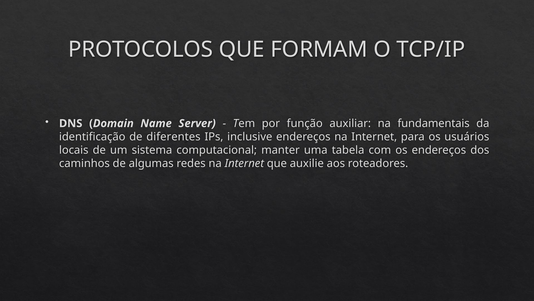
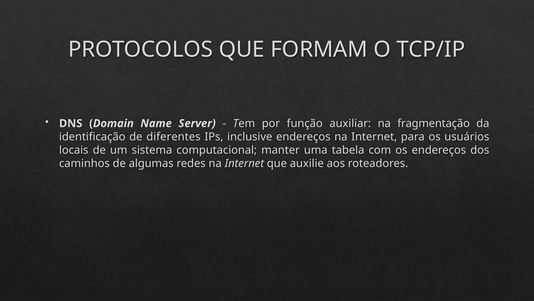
fundamentais: fundamentais -> fragmentação
